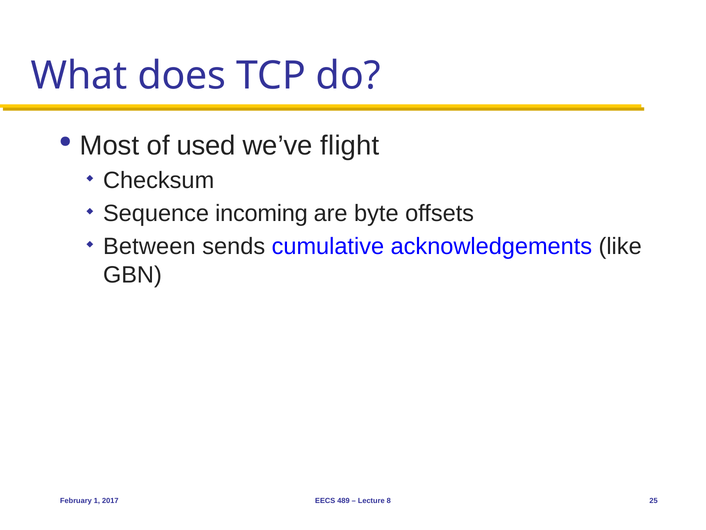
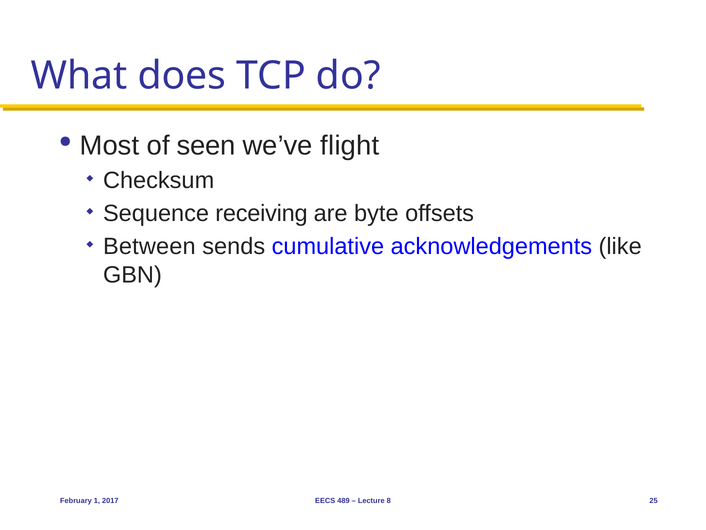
used: used -> seen
incoming: incoming -> receiving
